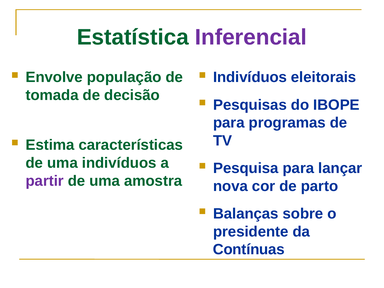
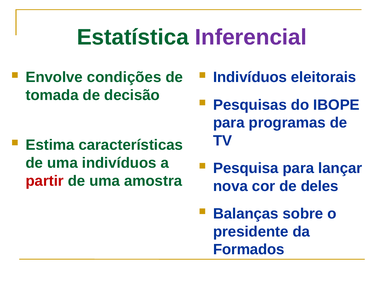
população: população -> condições
partir colour: purple -> red
parto: parto -> deles
Contínuas: Contínuas -> Formados
